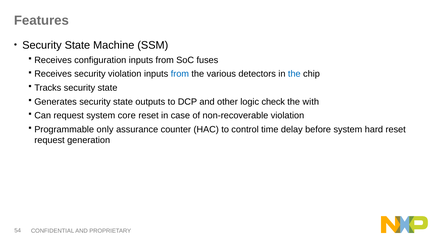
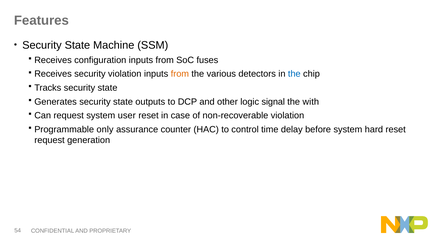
from at (180, 74) colour: blue -> orange
check: check -> signal
core: core -> user
